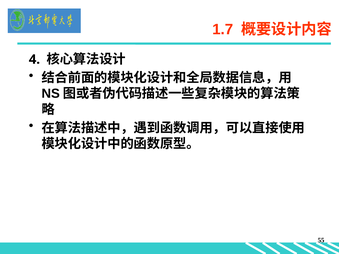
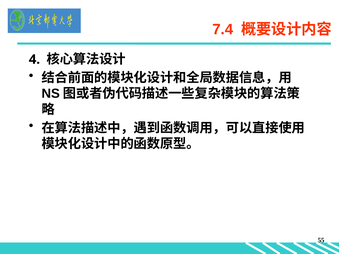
1.7: 1.7 -> 7.4
